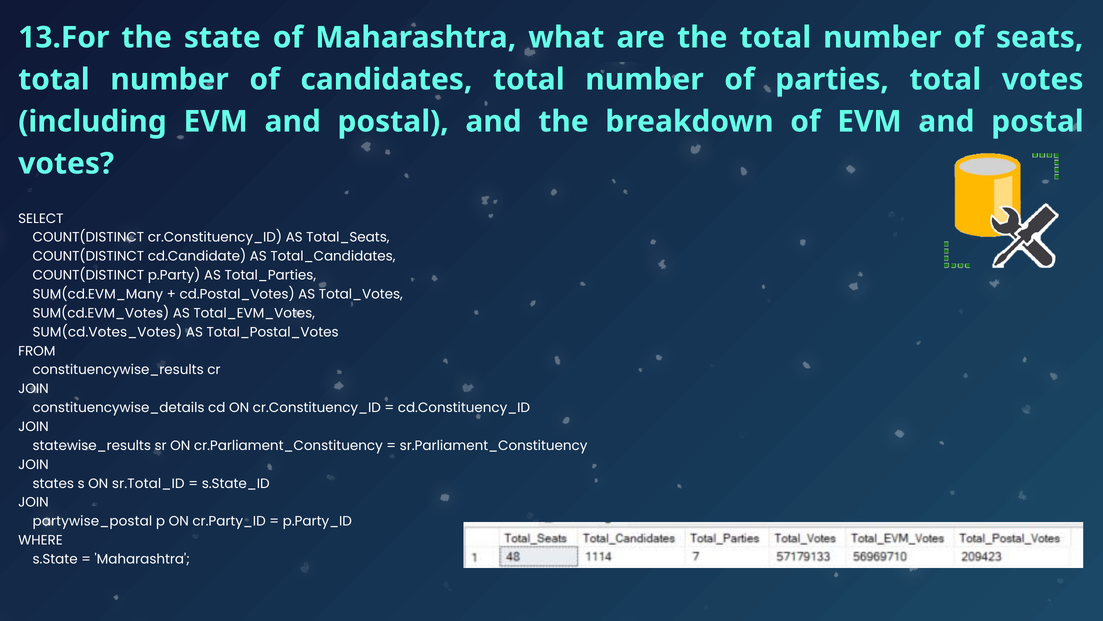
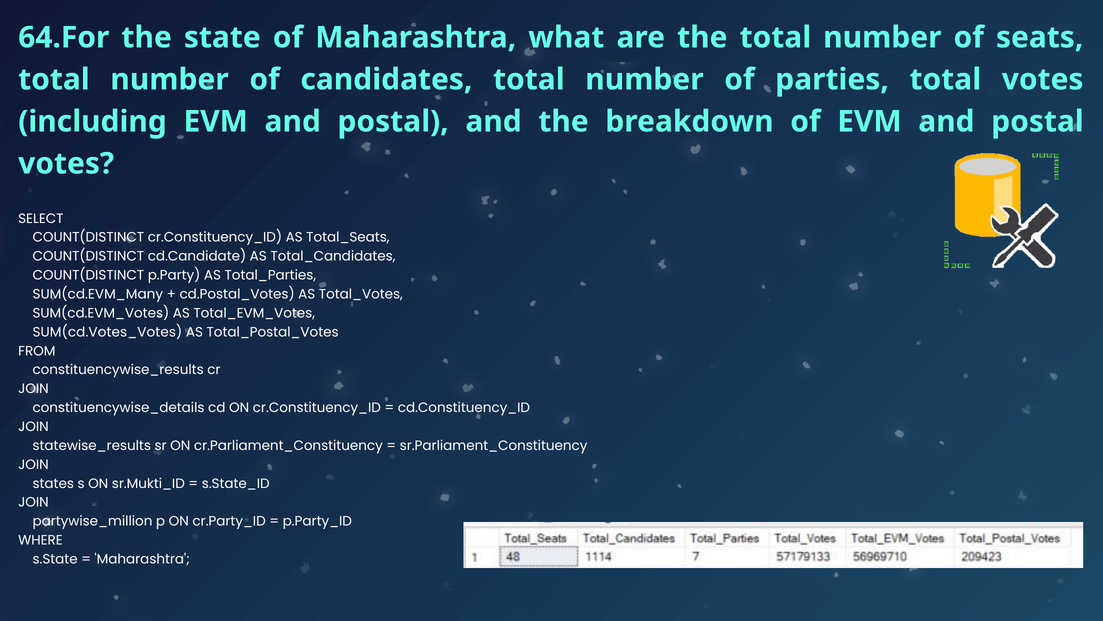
13.For: 13.For -> 64.For
sr.Total_ID: sr.Total_ID -> sr.Mukti_ID
partywise_postal: partywise_postal -> partywise_million
